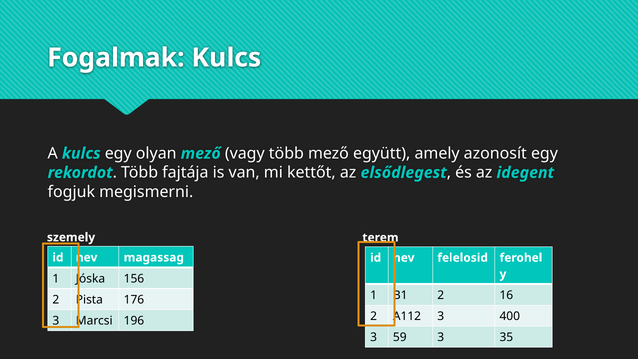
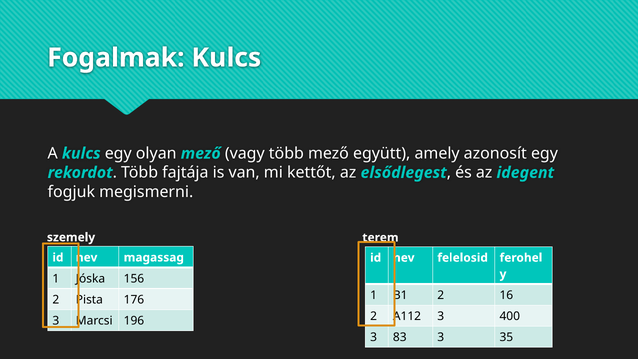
59: 59 -> 83
